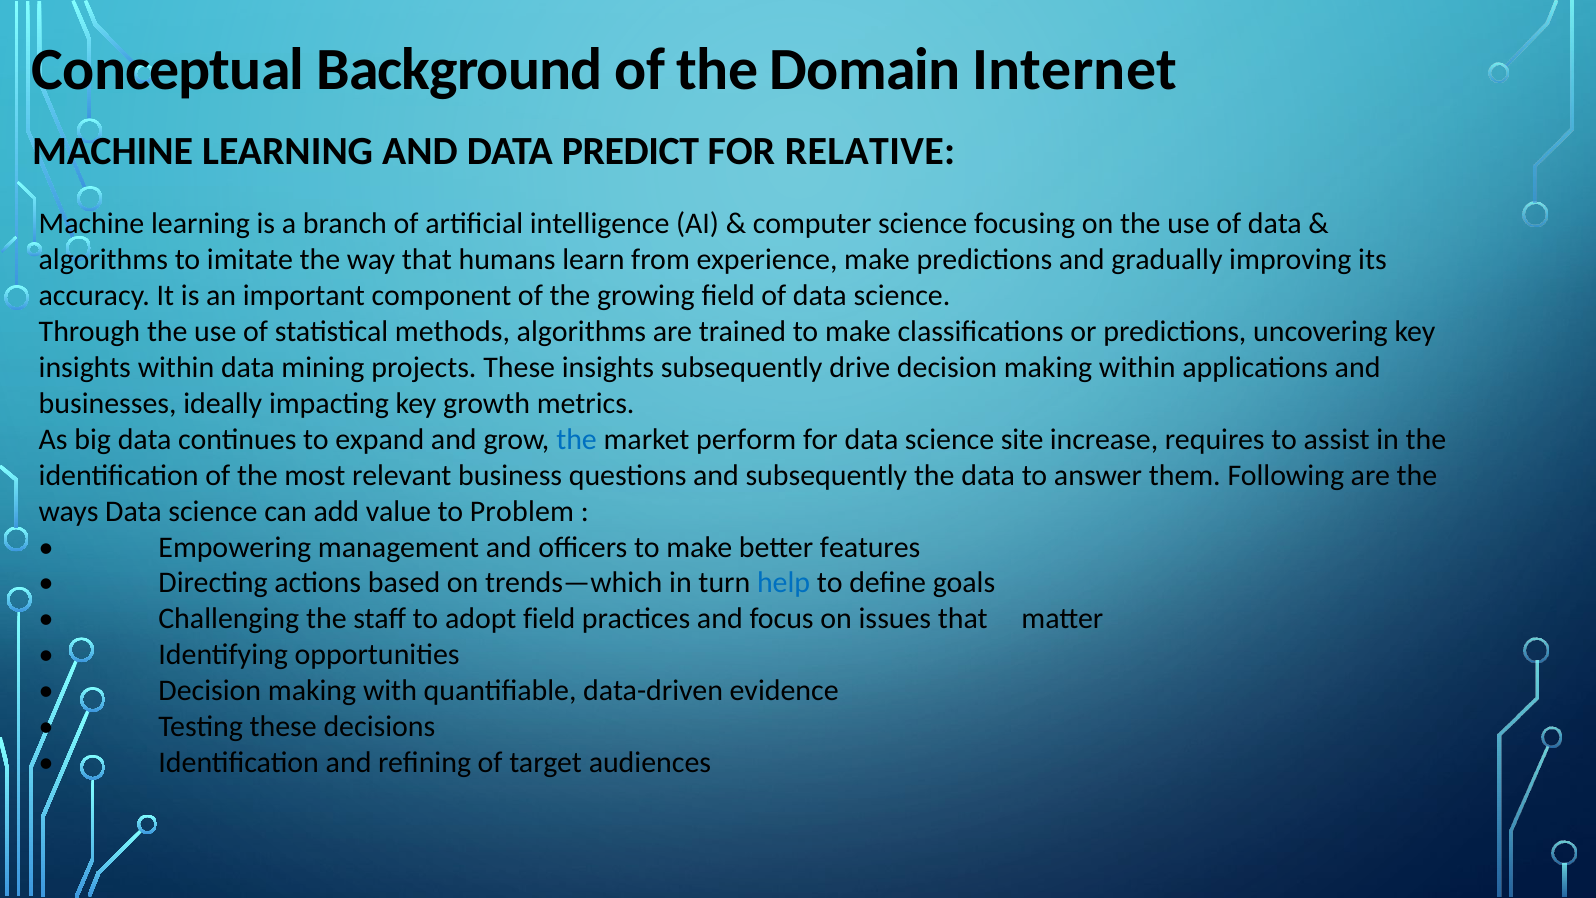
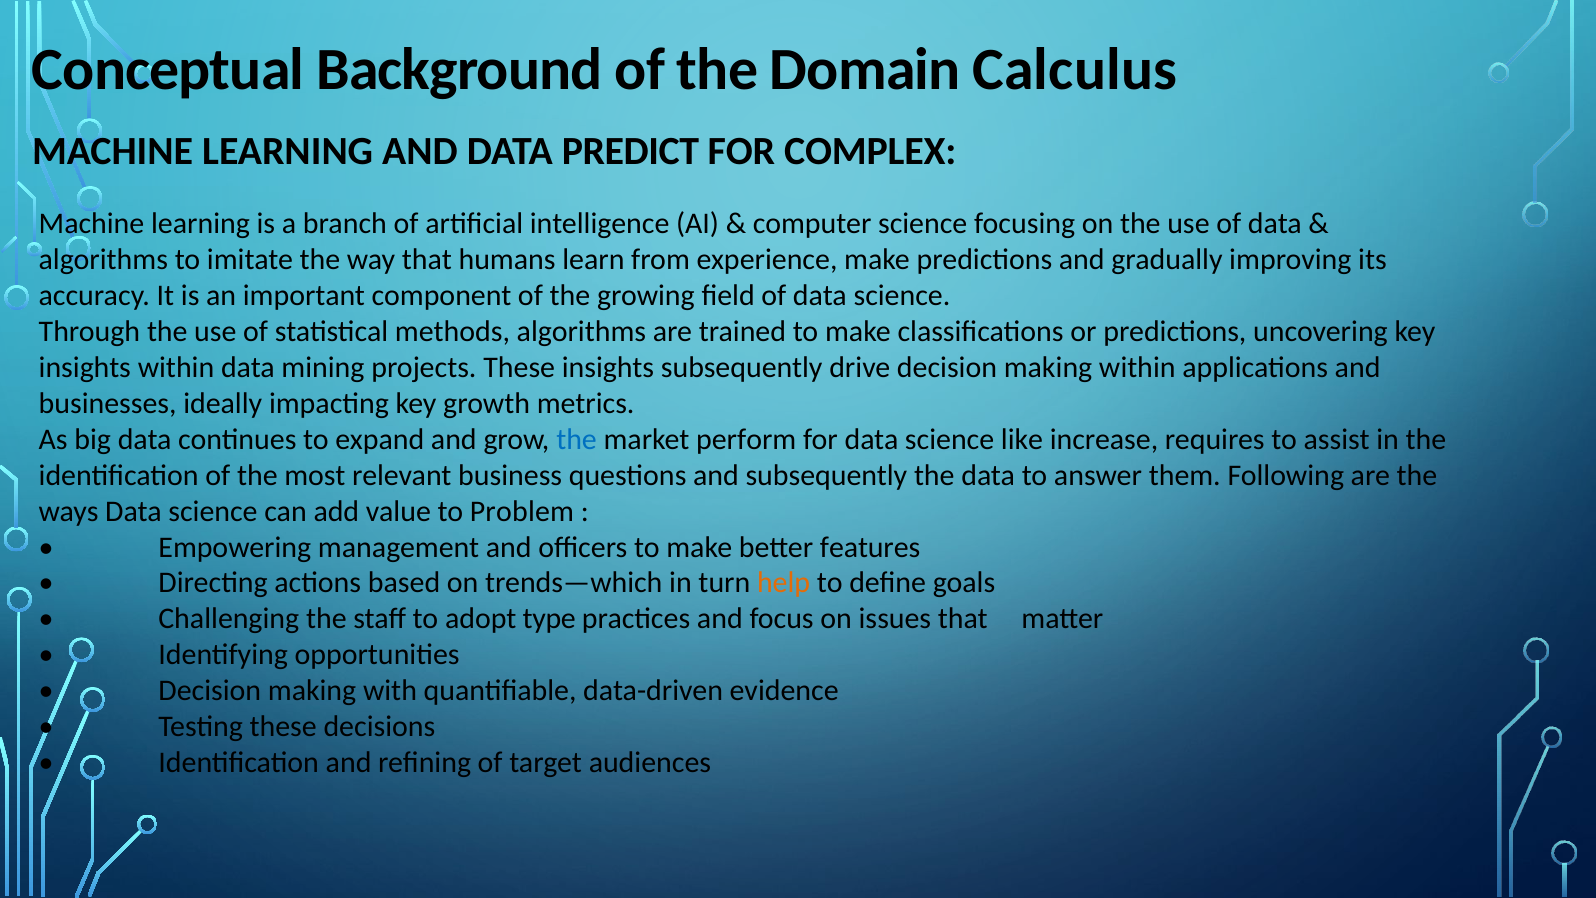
Internet: Internet -> Calculus
RELATIVE: RELATIVE -> COMPLEX
site: site -> like
help colour: blue -> orange
adopt field: field -> type
